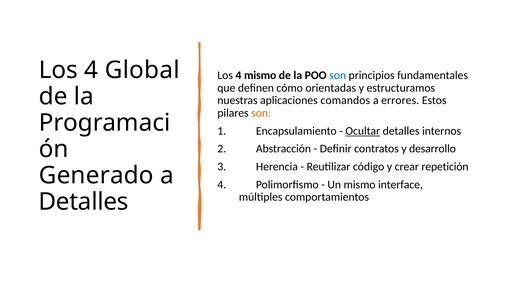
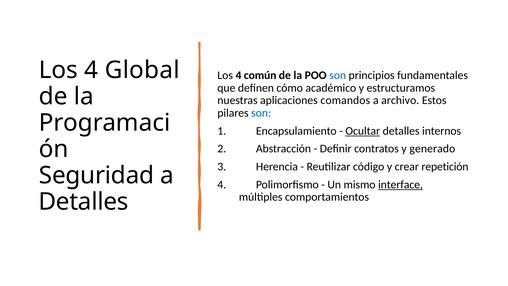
4 mismo: mismo -> común
orientadas: orientadas -> académico
errores: errores -> archivo
son at (261, 113) colour: orange -> blue
desarrollo: desarrollo -> generado
Generado: Generado -> Seguridad
interface underline: none -> present
